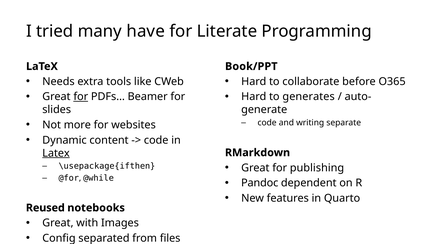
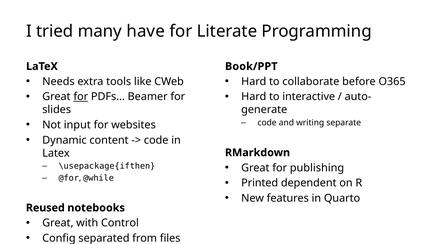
generates: generates -> interactive
more: more -> input
Latex at (56, 153) underline: present -> none
Pandoc: Pandoc -> Printed
Images: Images -> Control
